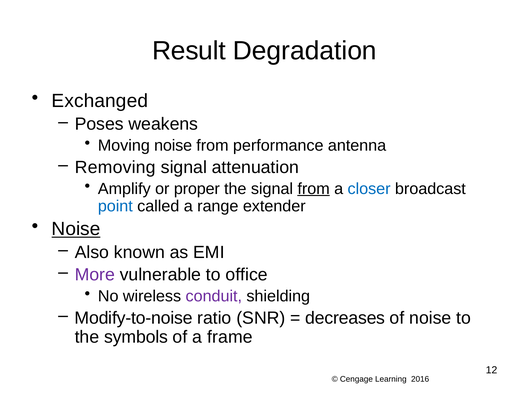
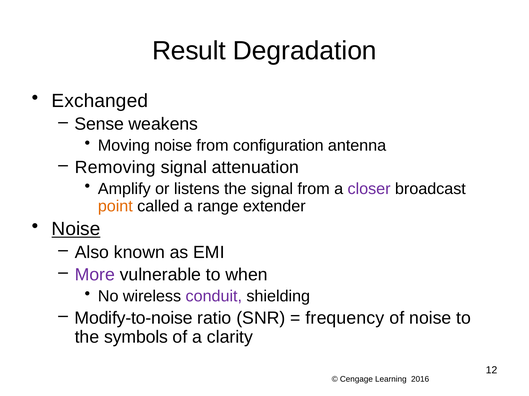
Poses: Poses -> Sense
performance: performance -> configuration
proper: proper -> listens
from at (314, 189) underline: present -> none
closer colour: blue -> purple
point colour: blue -> orange
office: office -> when
decreases: decreases -> frequency
frame: frame -> clarity
